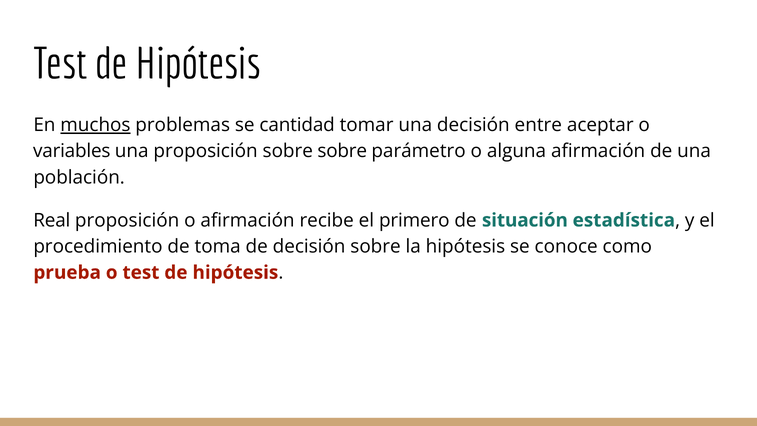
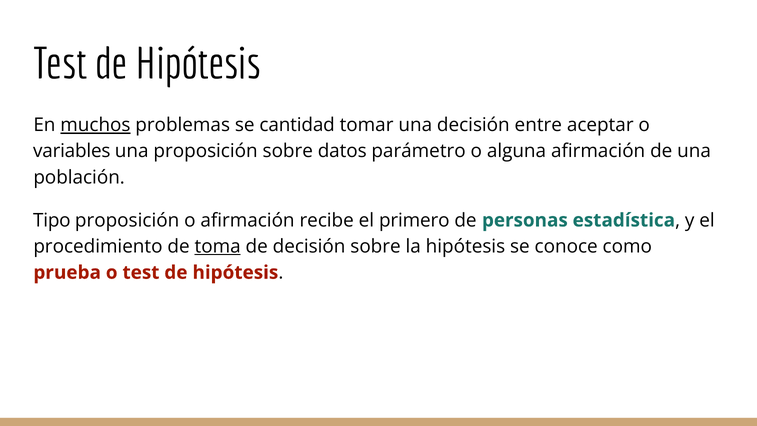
sobre sobre: sobre -> datos
Real: Real -> Tipo
situación: situación -> personas
toma underline: none -> present
